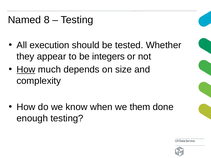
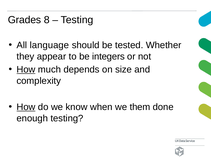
Named: Named -> Grades
execution: execution -> language
How at (26, 107) underline: none -> present
